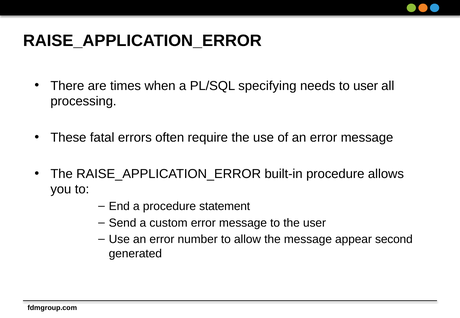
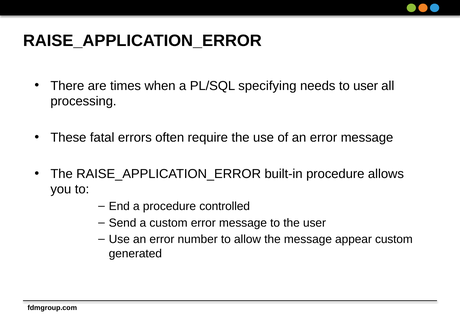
statement: statement -> controlled
appear second: second -> custom
